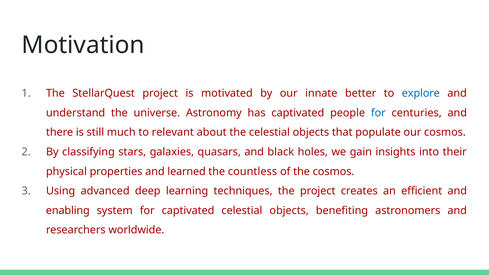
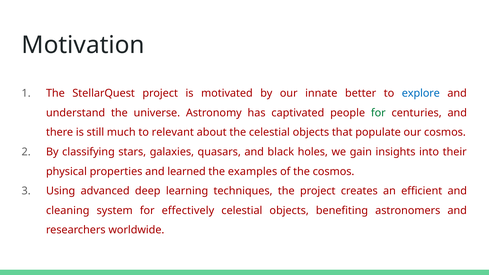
for at (378, 113) colour: blue -> green
countless: countless -> examples
enabling: enabling -> cleaning
for captivated: captivated -> effectively
